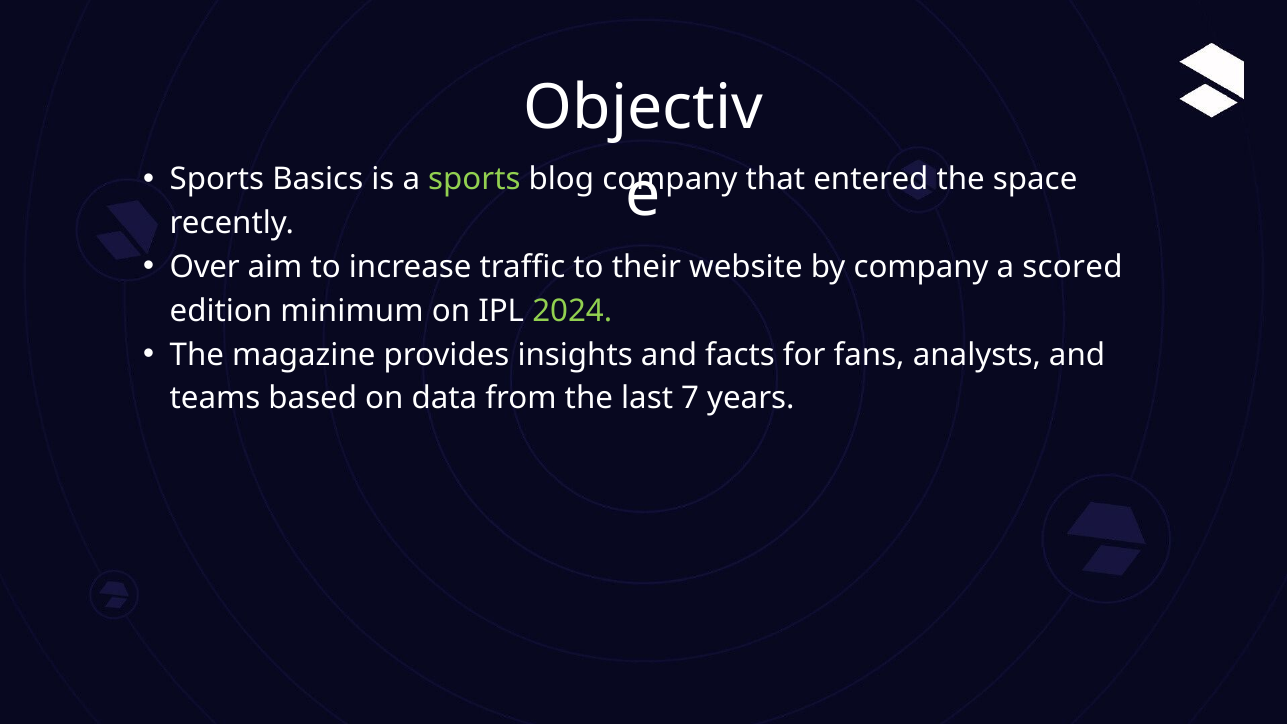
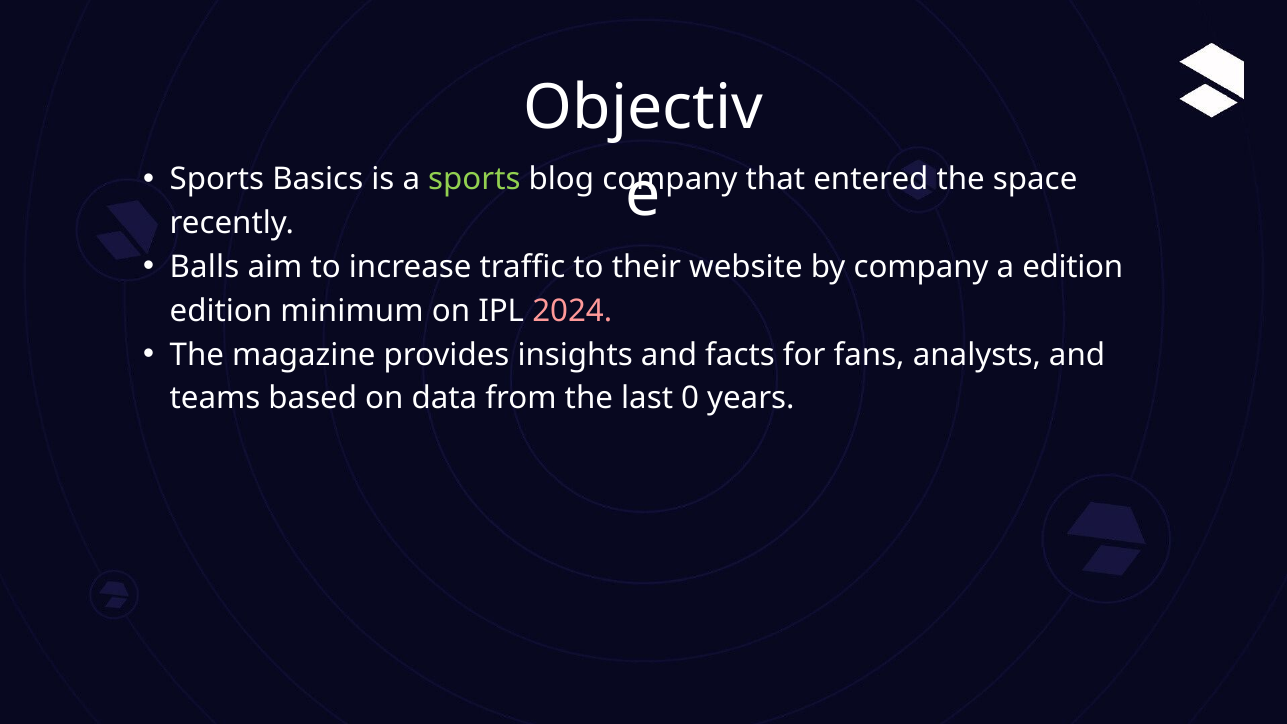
Over: Over -> Balls
a scored: scored -> edition
2024 colour: light green -> pink
7: 7 -> 0
